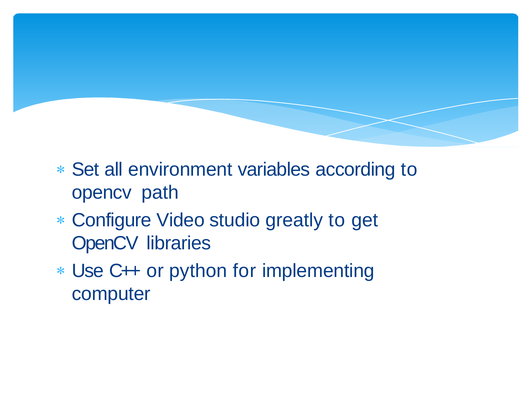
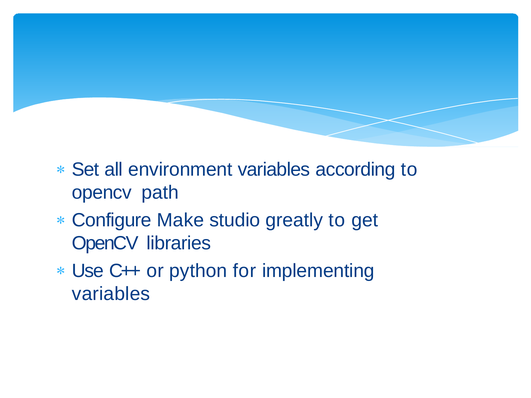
Video: Video -> Make
computer at (111, 294): computer -> variables
